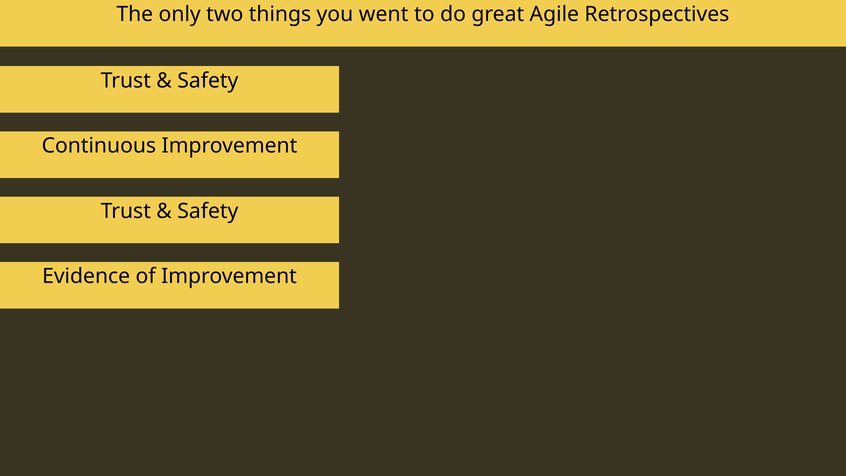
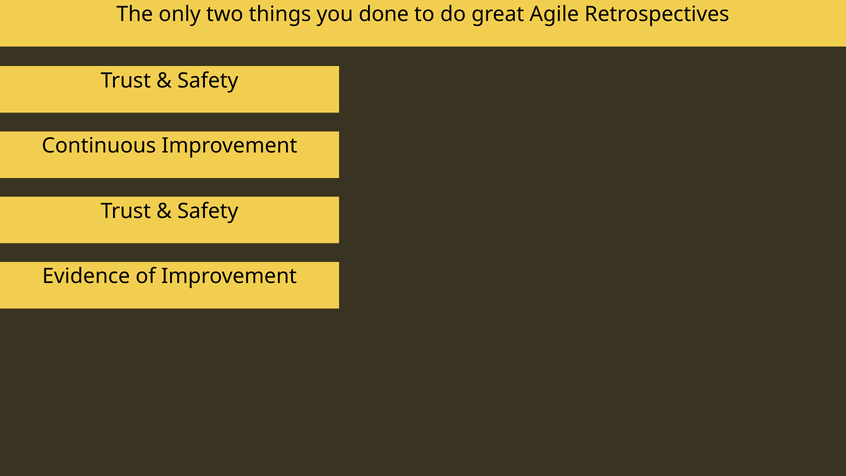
went: went -> done
